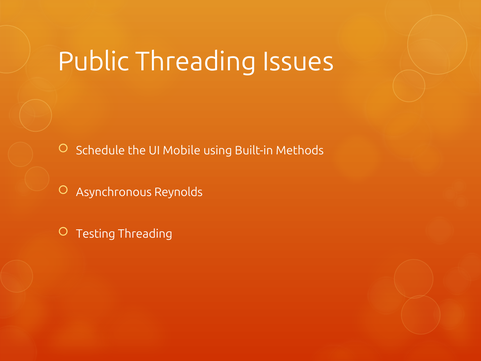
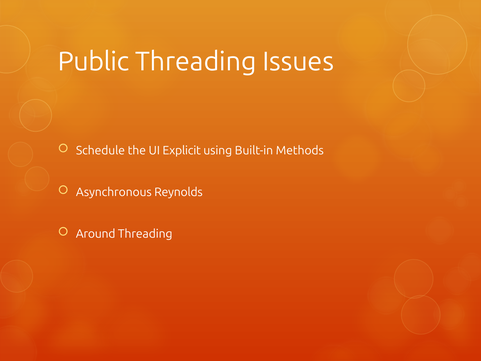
Mobile: Mobile -> Explicit
Testing: Testing -> Around
